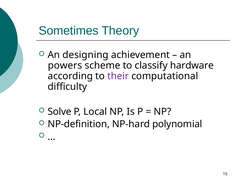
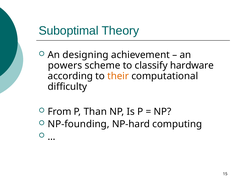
Sometimes: Sometimes -> Suboptimal
their colour: purple -> orange
Solve: Solve -> From
Local: Local -> Than
NP-definition: NP-definition -> NP-founding
polynomial: polynomial -> computing
